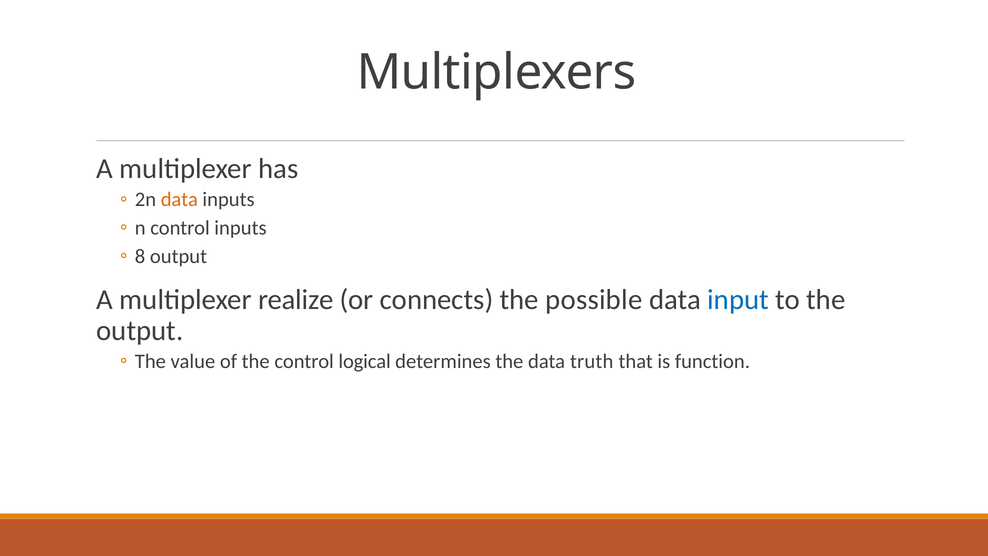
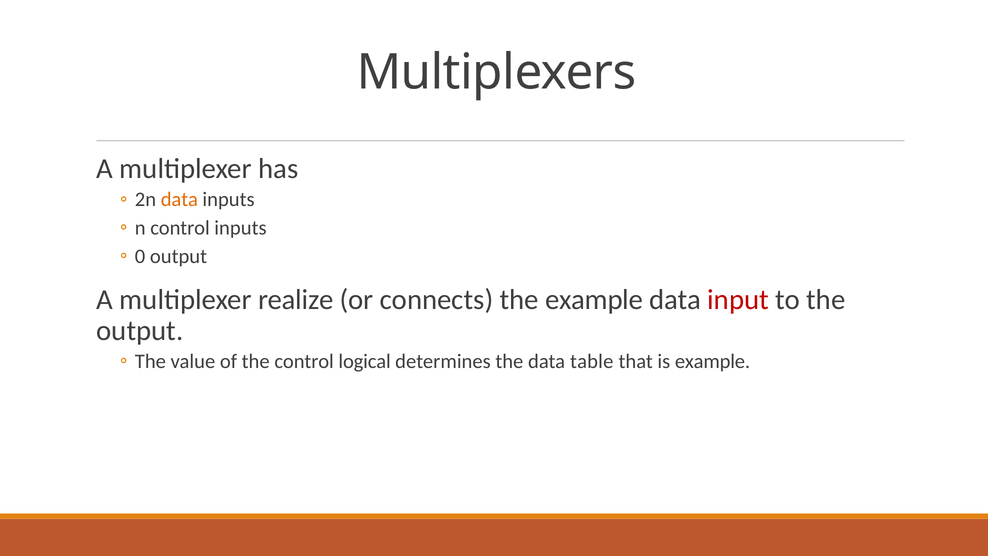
8: 8 -> 0
the possible: possible -> example
input colour: blue -> red
truth: truth -> table
is function: function -> example
